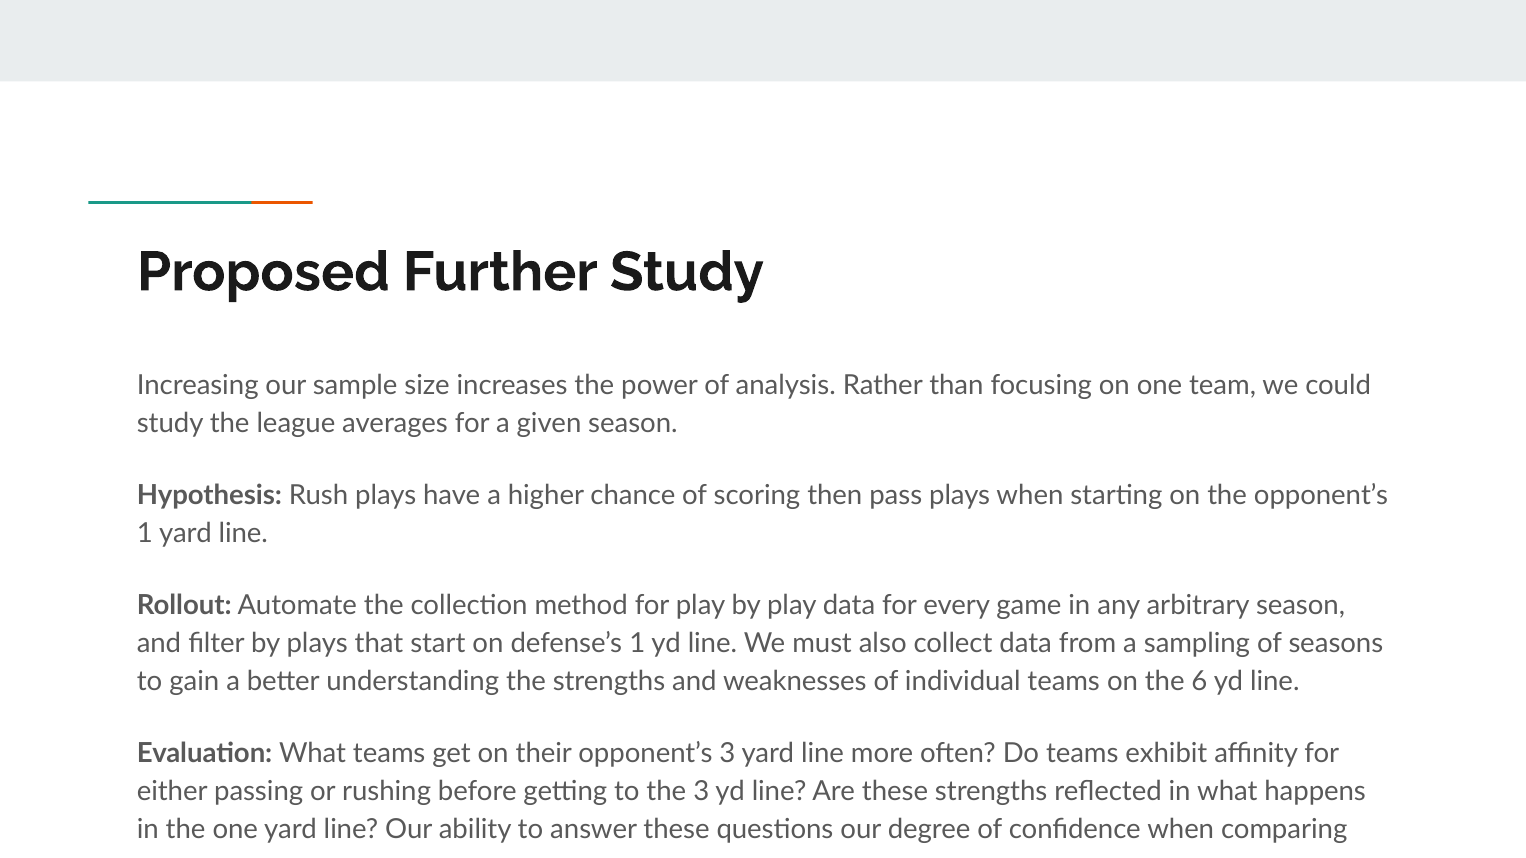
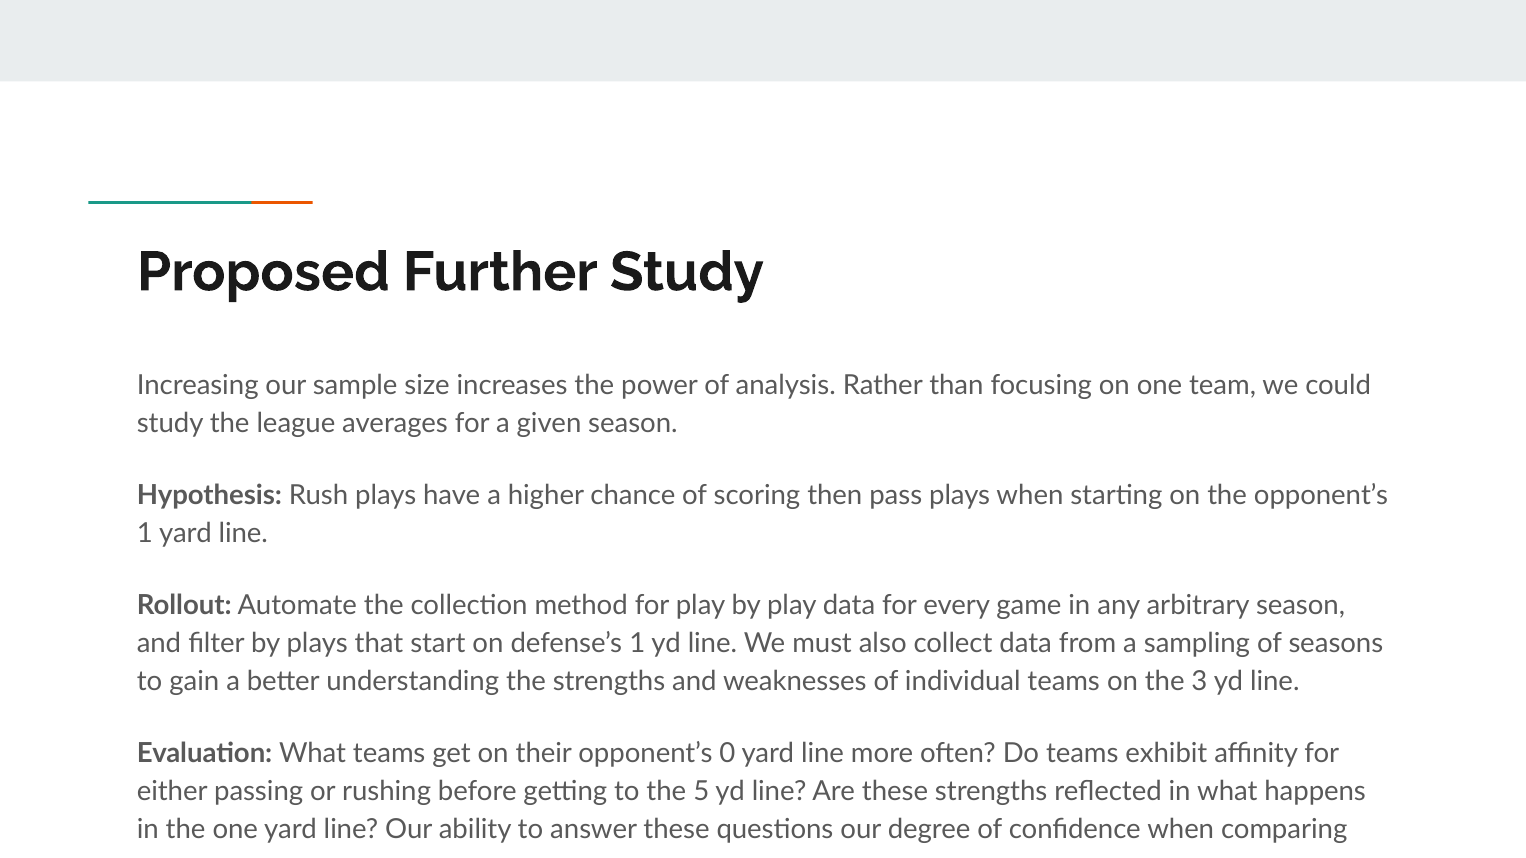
6: 6 -> 3
opponent’s 3: 3 -> 0
the 3: 3 -> 5
